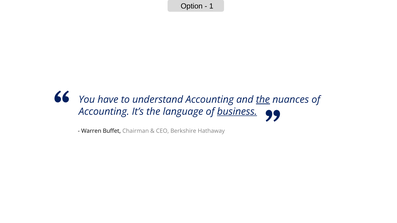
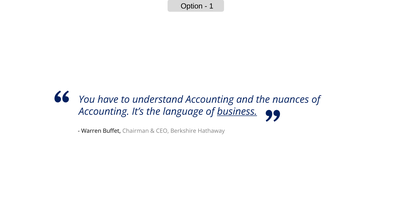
the at (263, 100) underline: present -> none
